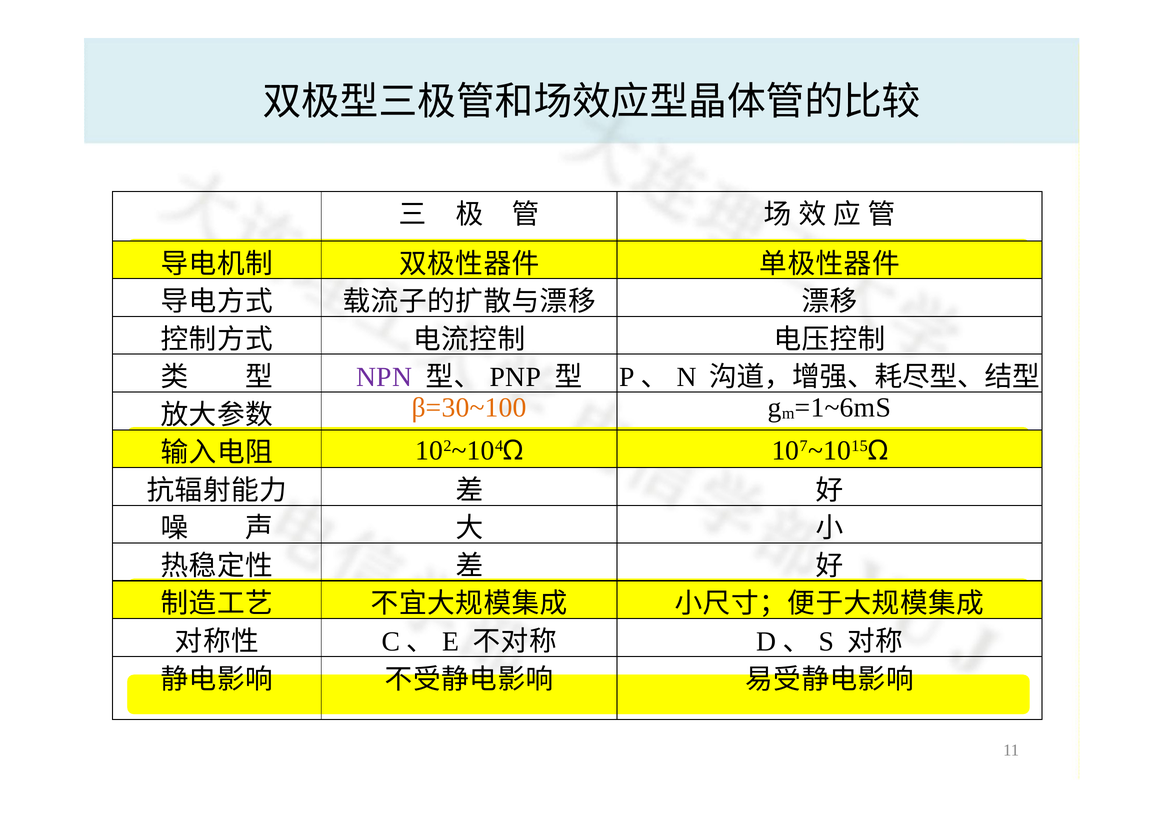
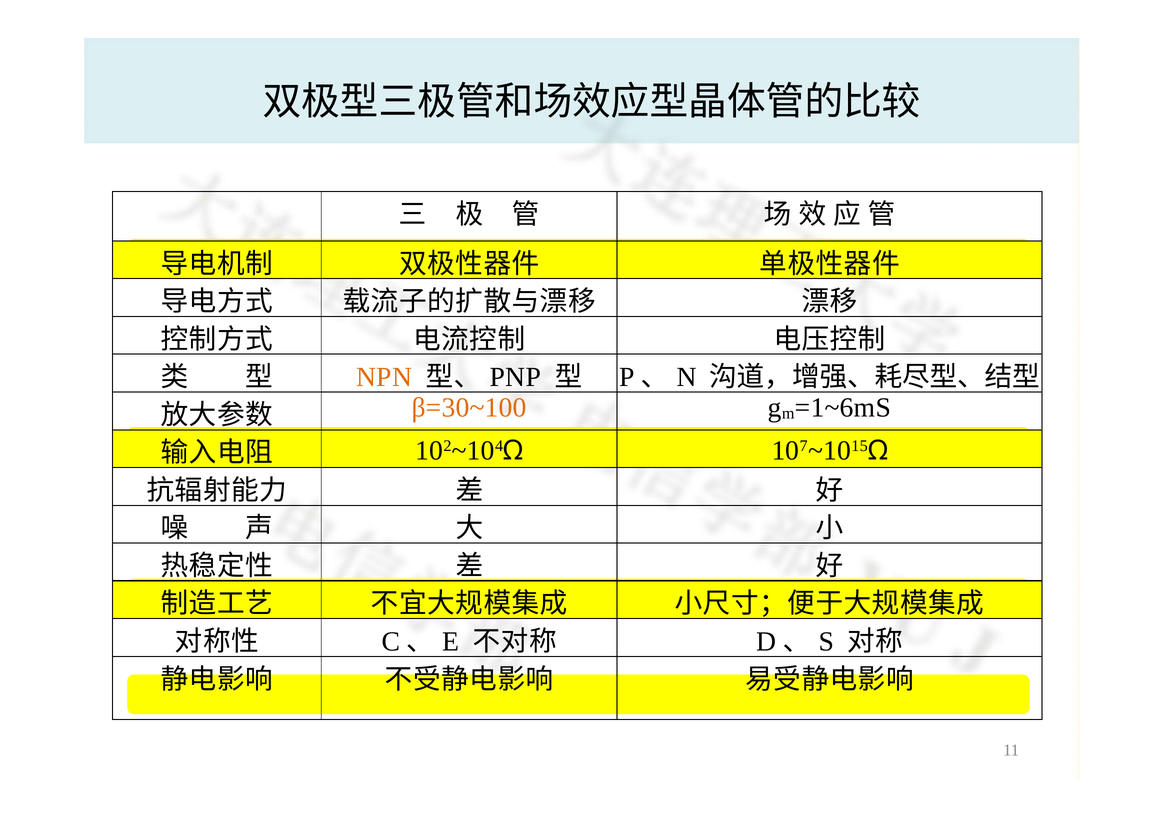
NPN colour: purple -> orange
